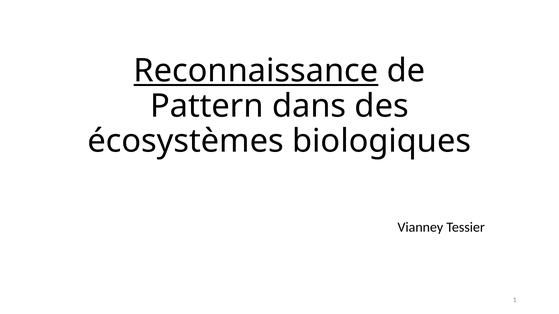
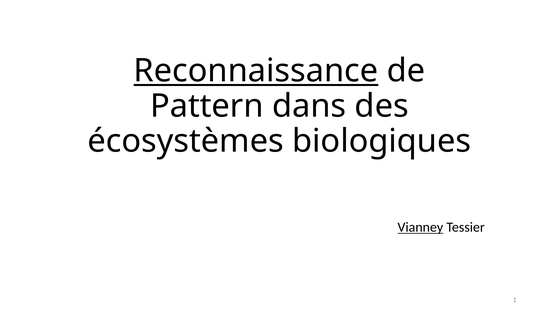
Vianney underline: none -> present
